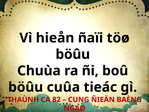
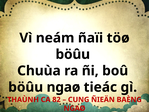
hieån: hieån -> neám
böûu cuûa: cuûa -> ngaø
